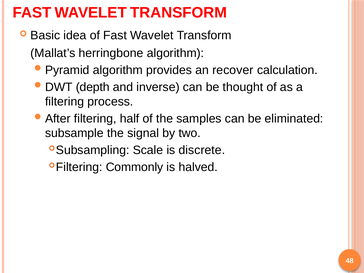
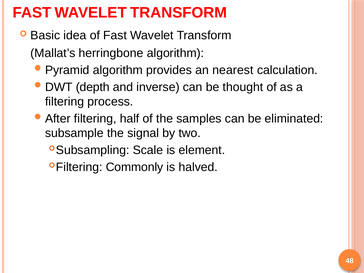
recover: recover -> nearest
discrete: discrete -> element
